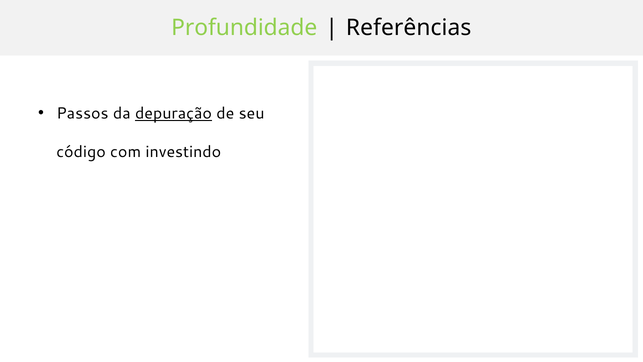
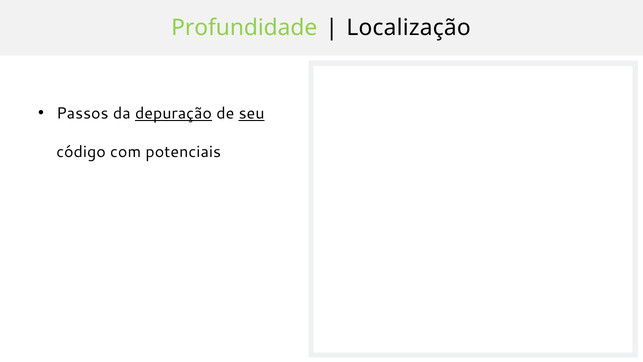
Referências: Referências -> Localização
seu underline: none -> present
investindo: investindo -> potenciais
